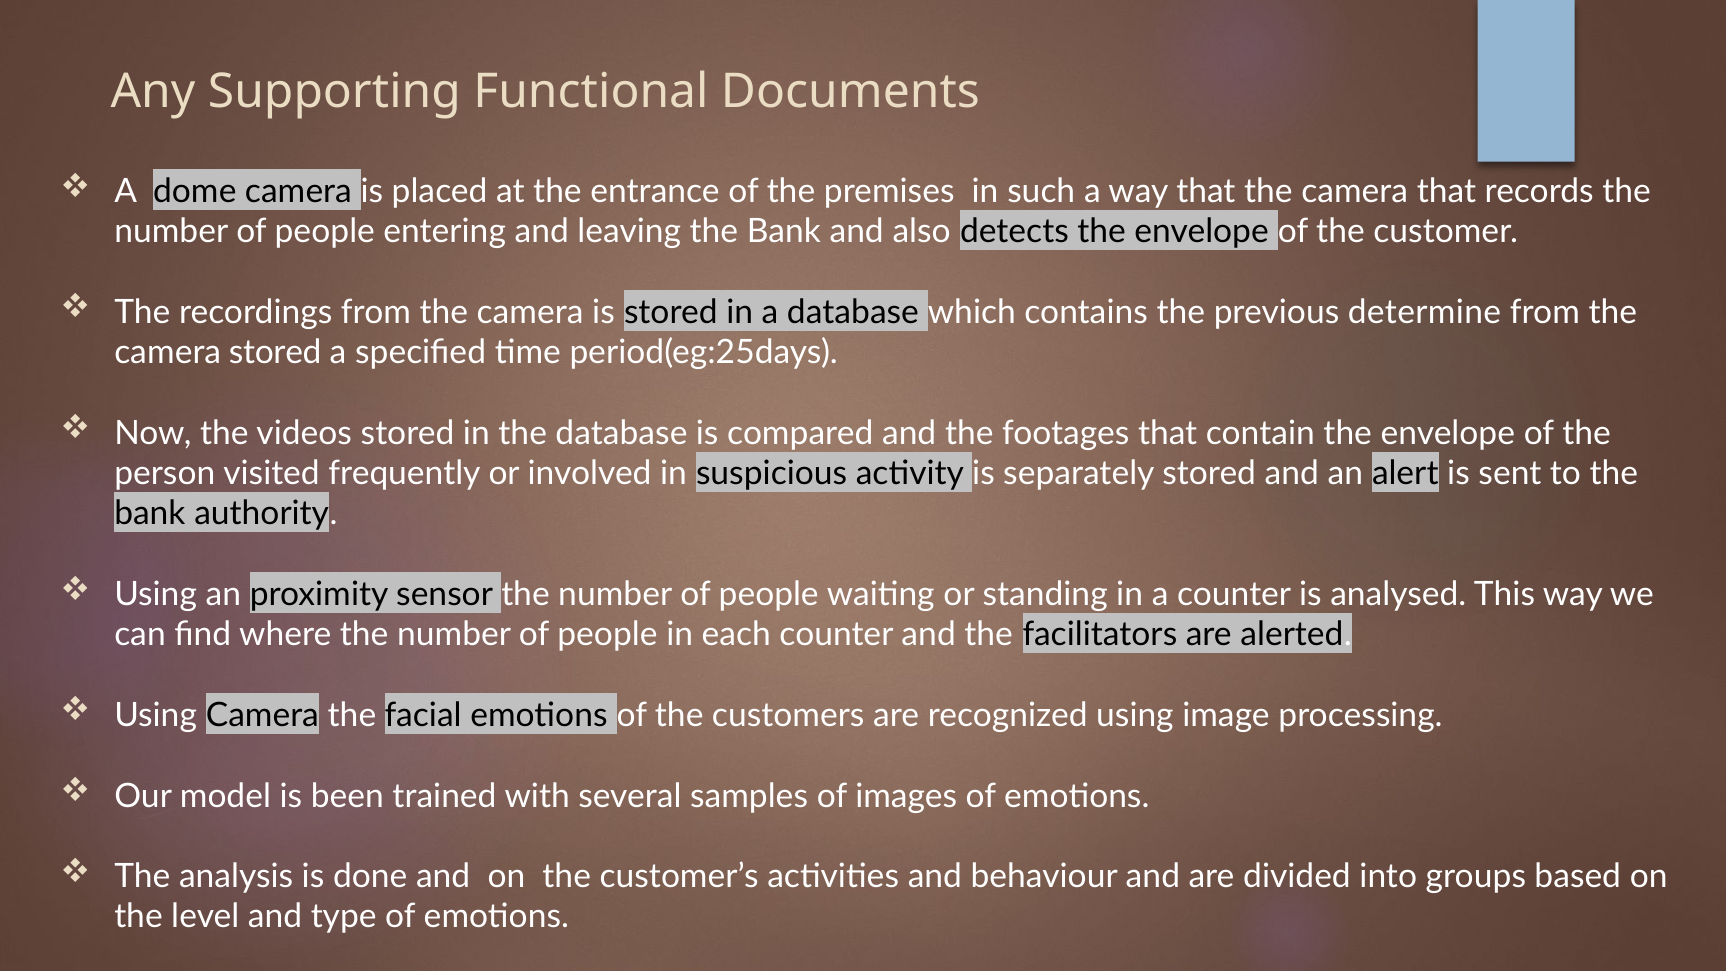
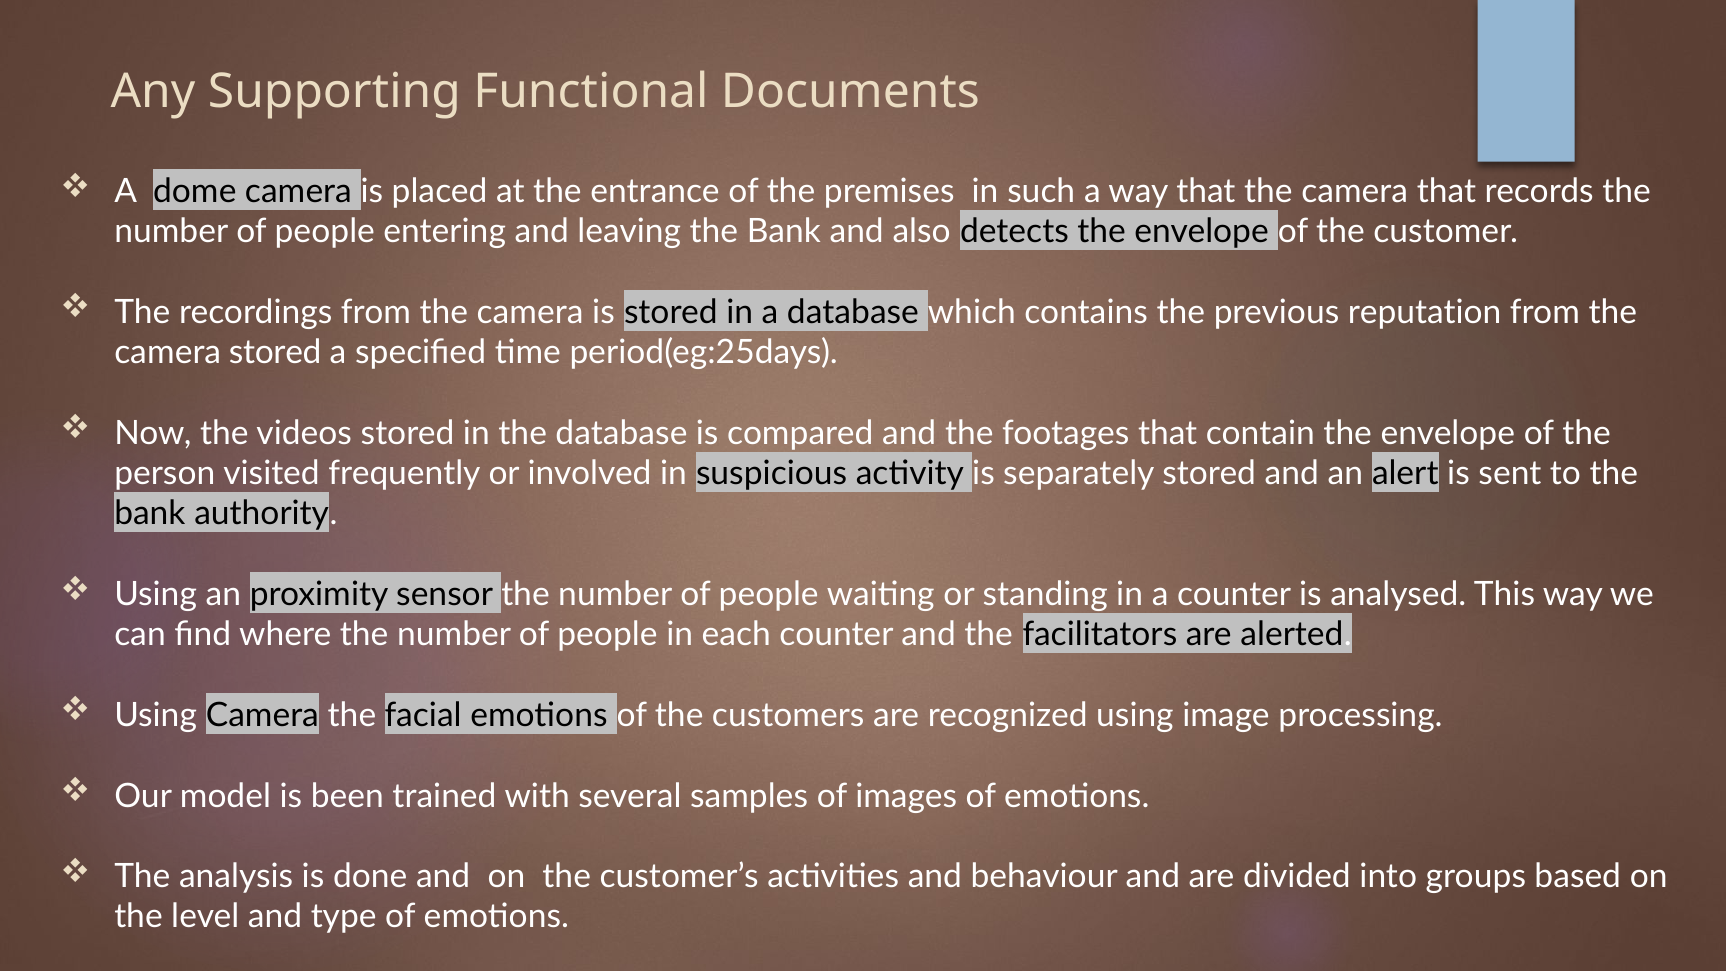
determine: determine -> reputation
